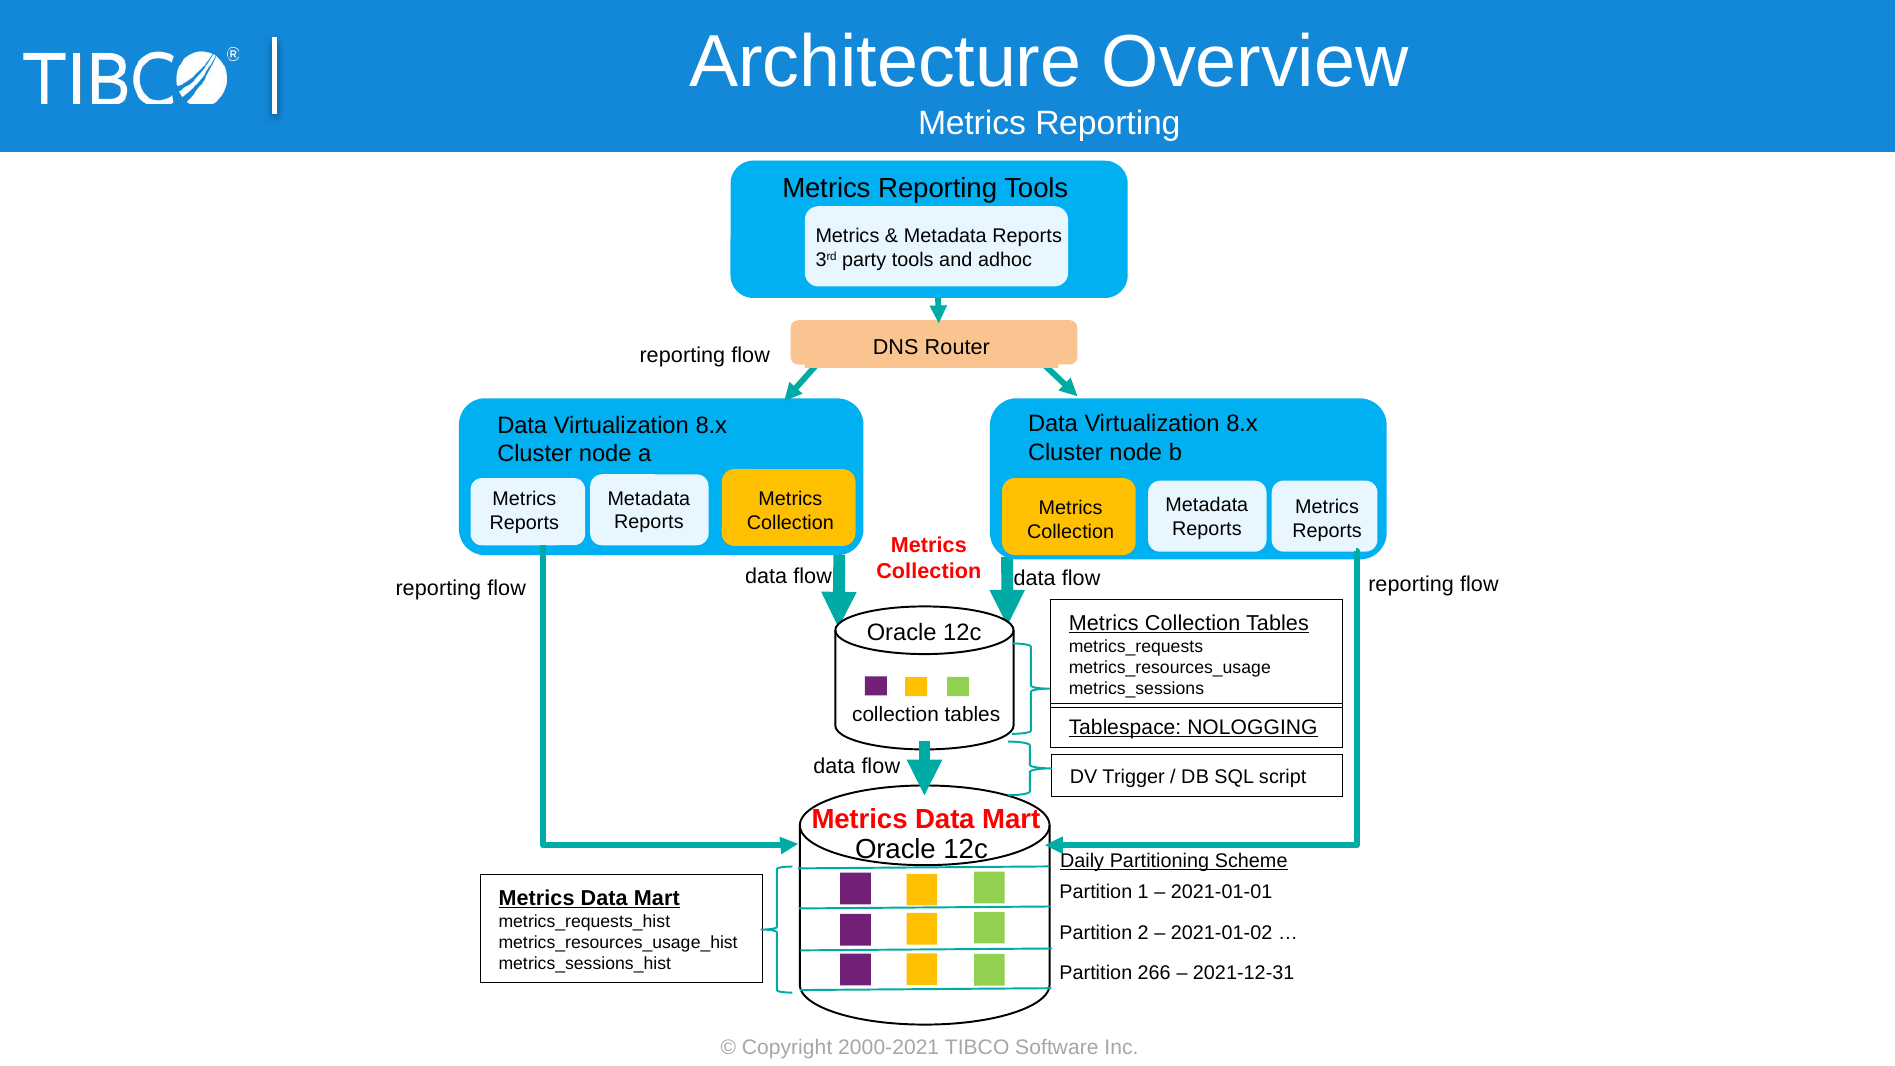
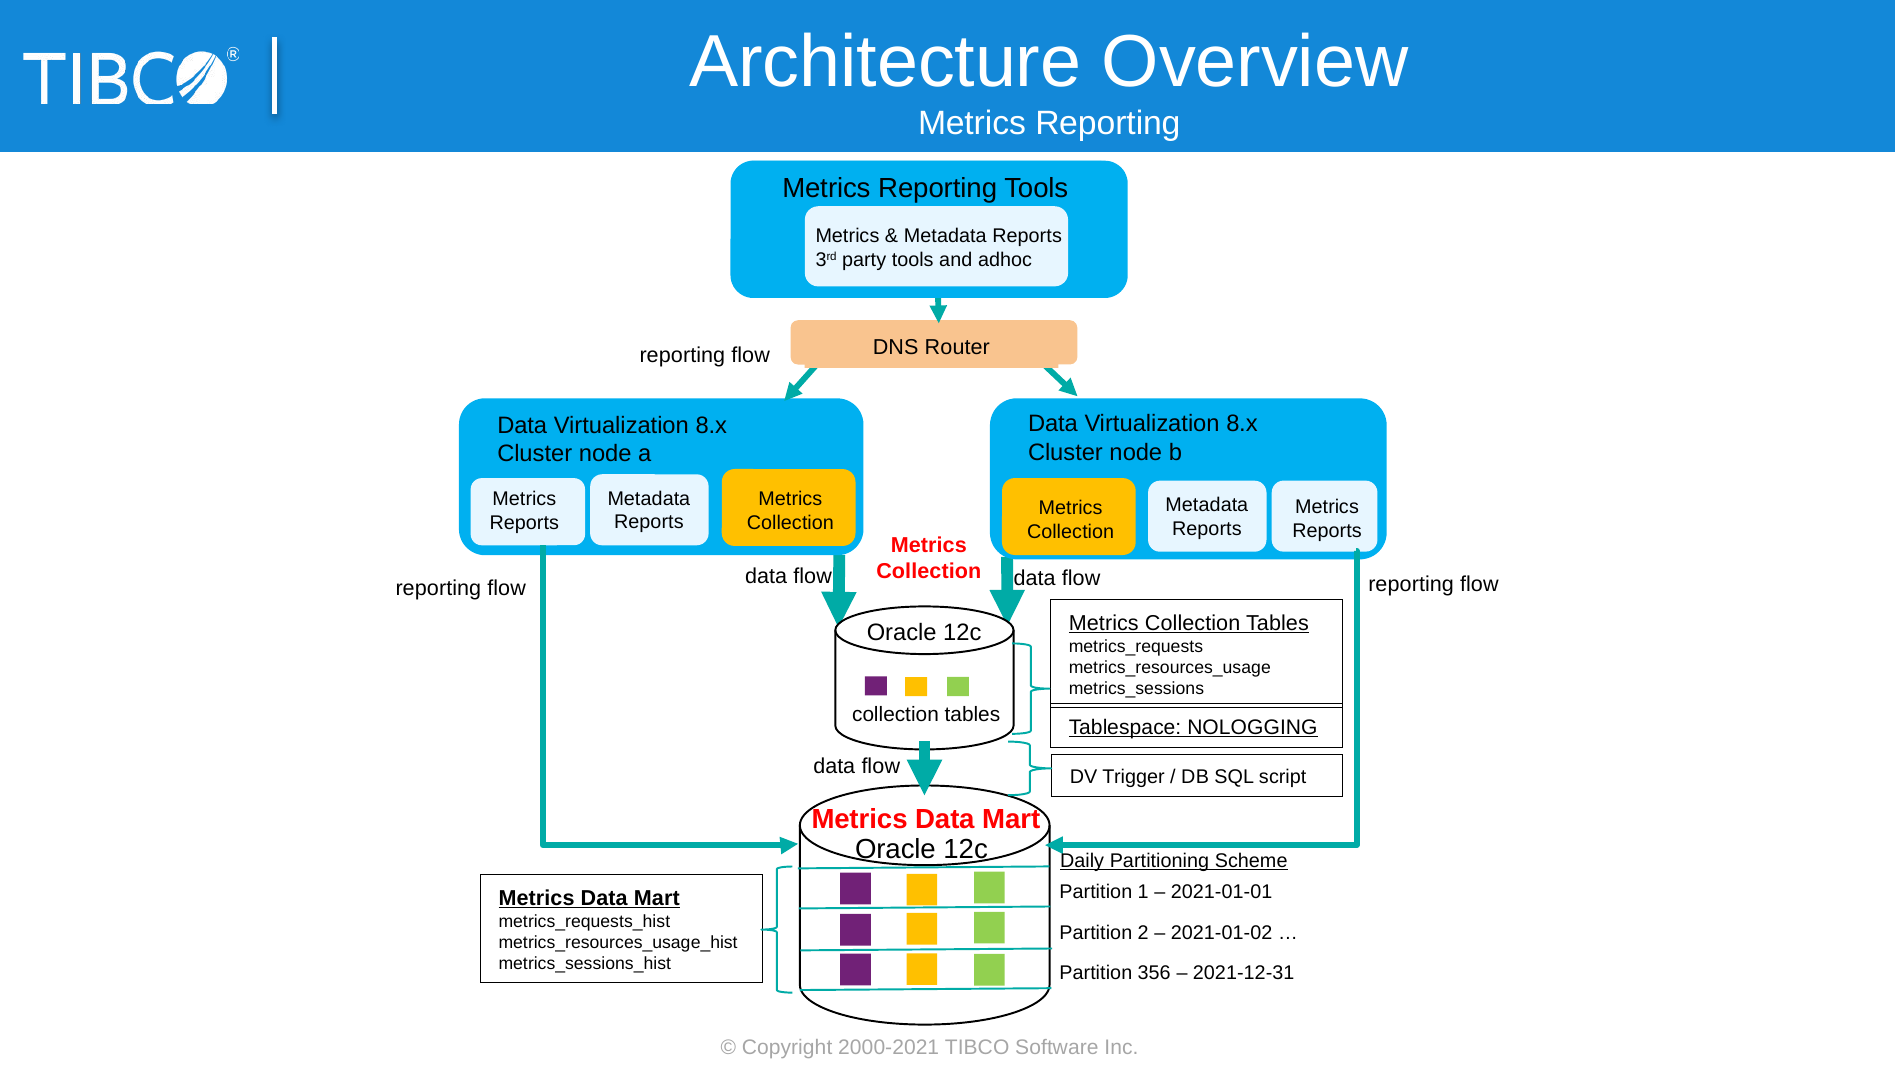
266: 266 -> 356
